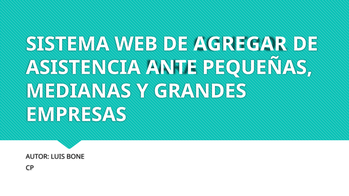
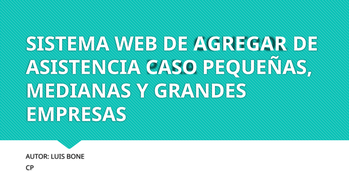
ANTE: ANTE -> CASO
